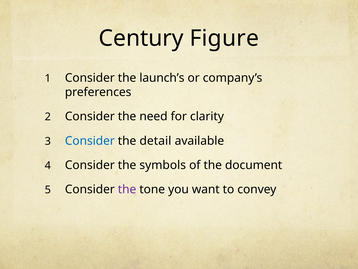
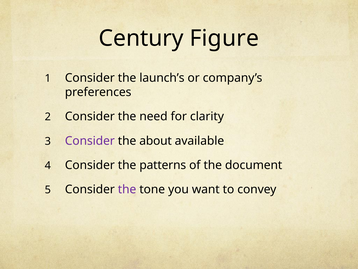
Consider at (90, 141) colour: blue -> purple
detail: detail -> about
symbols: symbols -> patterns
